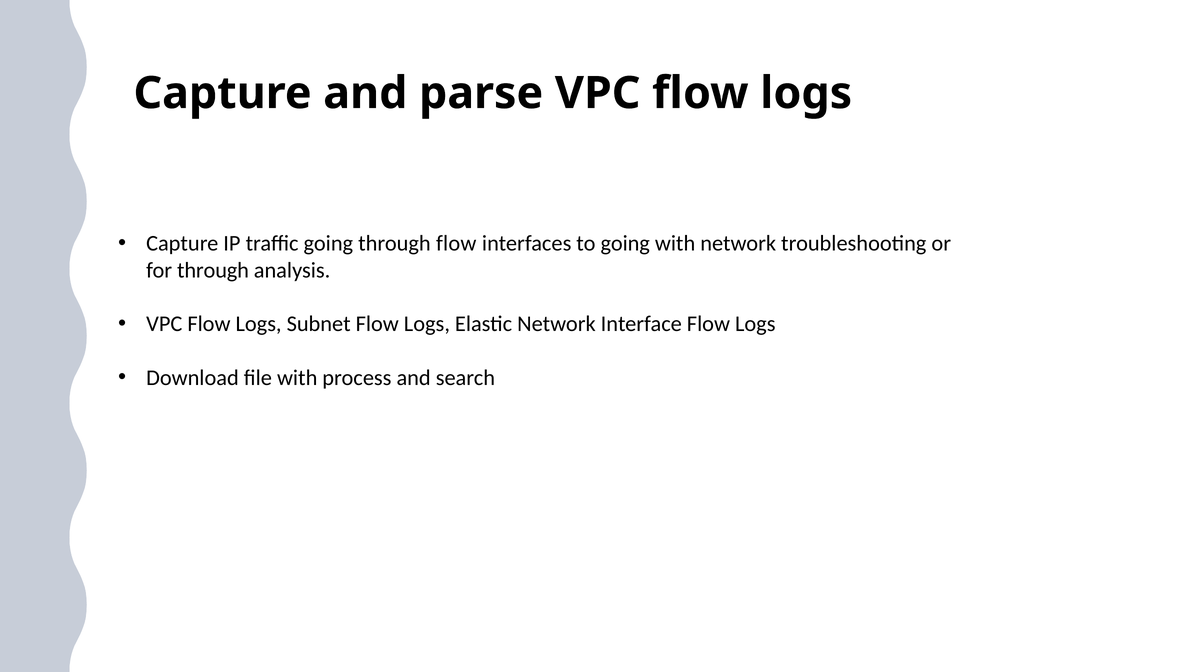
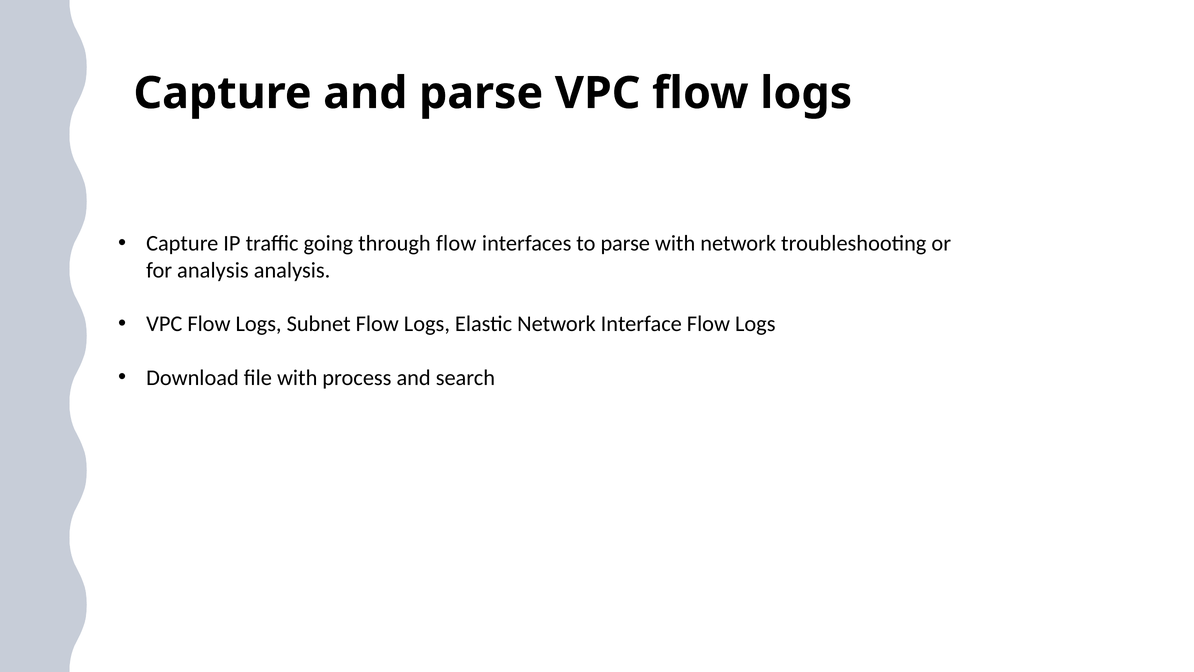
to going: going -> parse
for through: through -> analysis
